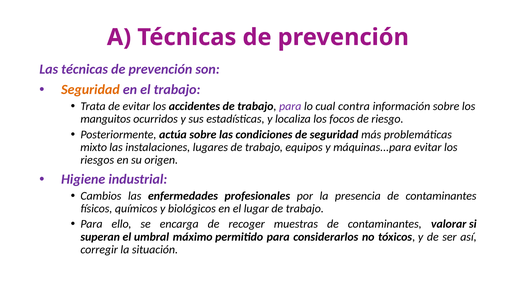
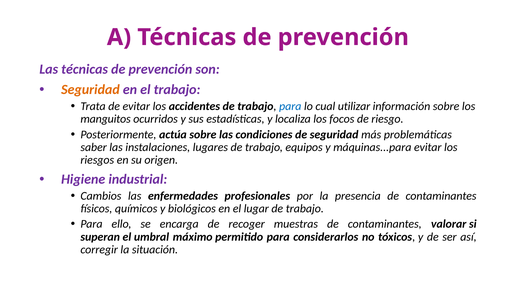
para at (290, 106) colour: purple -> blue
contra: contra -> utilizar
mixto: mixto -> saber
